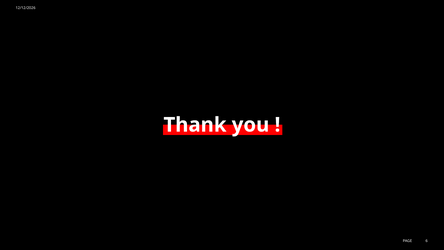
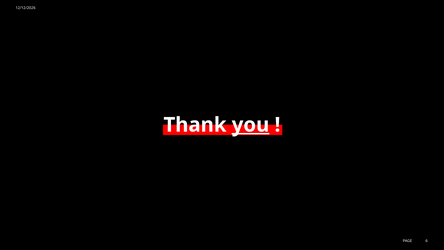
you underline: none -> present
